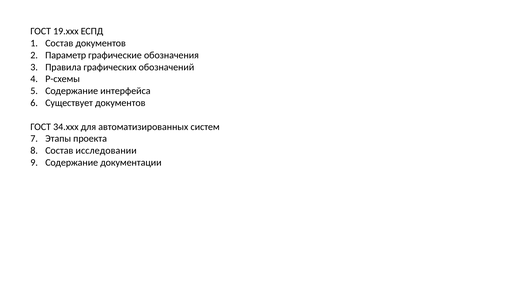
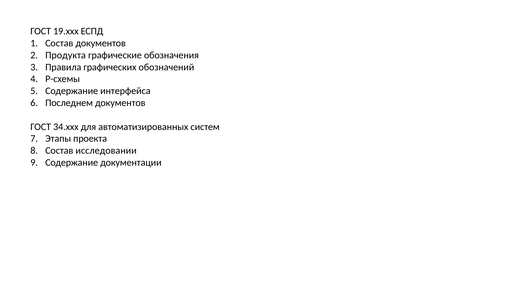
Параметр: Параметр -> Продукта
Существует: Существует -> Последнем
